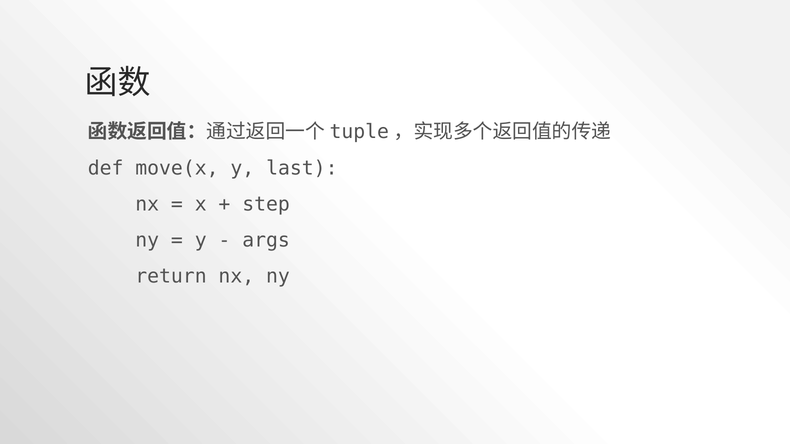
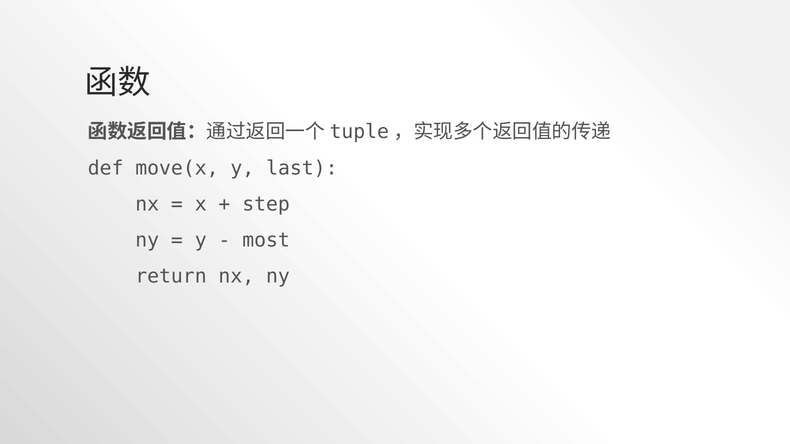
args: args -> most
